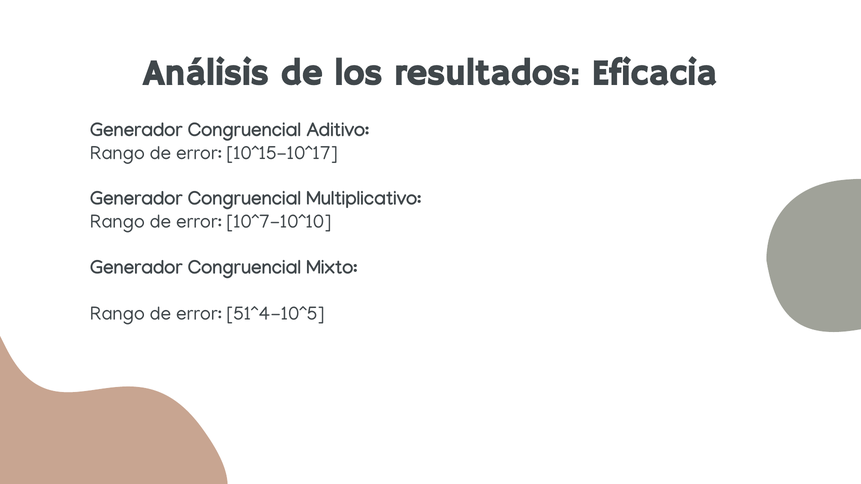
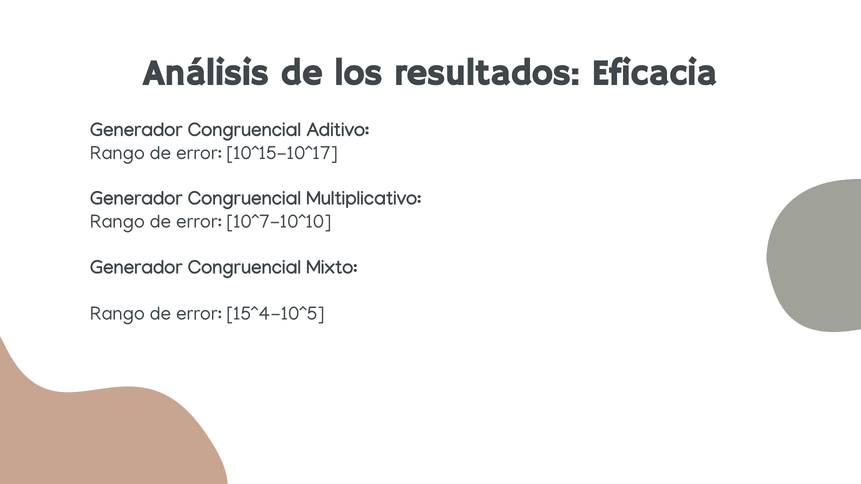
51^4-10^5: 51^4-10^5 -> 15^4-10^5
